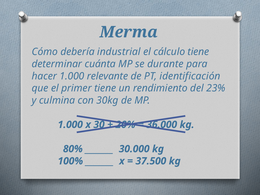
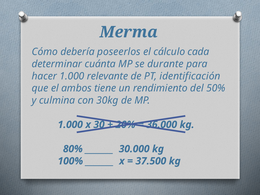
industrial: industrial -> poseerlos
cálculo tiene: tiene -> cada
primer: primer -> ambos
23%: 23% -> 50%
